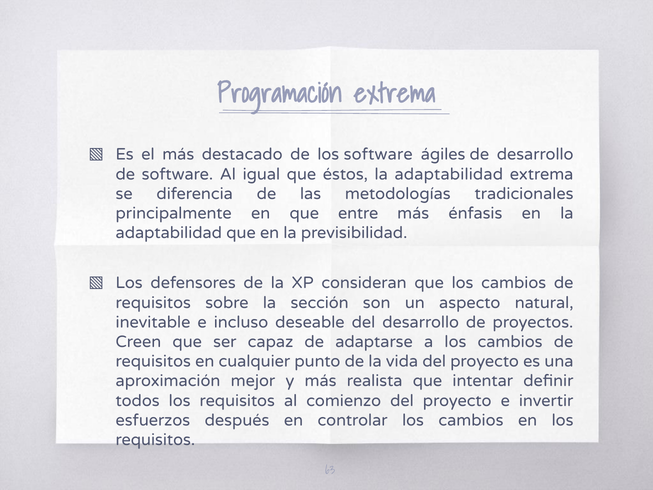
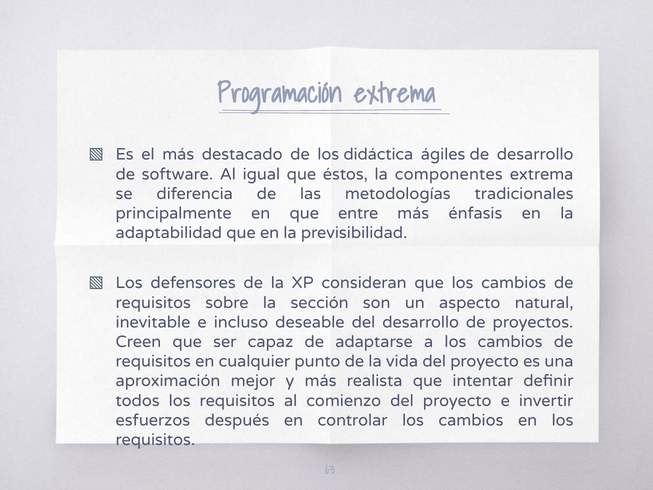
los software: software -> didáctica
éstos la adaptabilidad: adaptabilidad -> componentes
